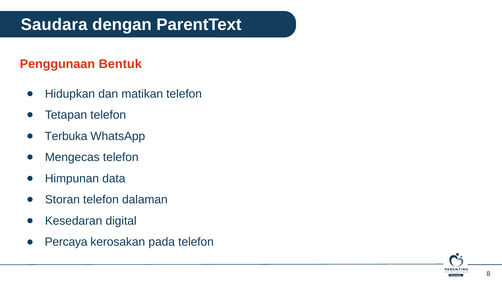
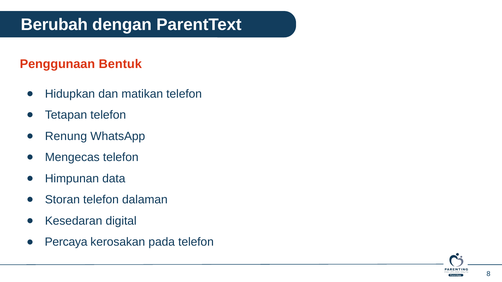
Saudara: Saudara -> Berubah
Terbuka: Terbuka -> Renung
